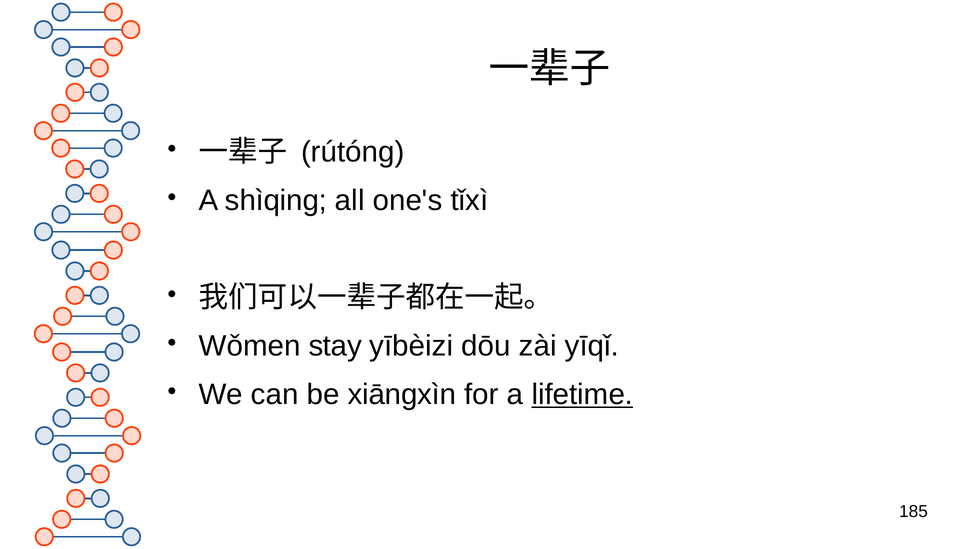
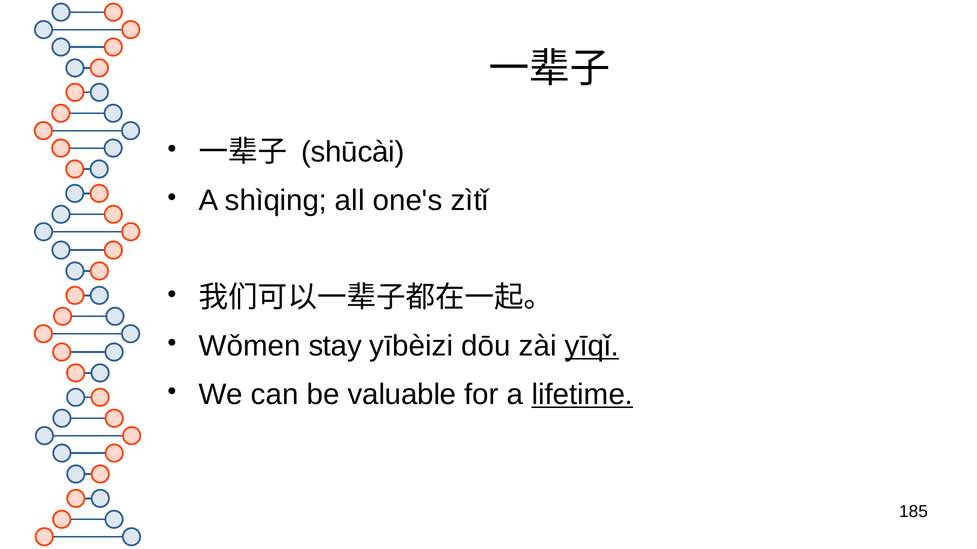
rútóng: rútóng -> shūcài
tǐxì: tǐxì -> zìtǐ
yīqǐ underline: none -> present
xiāngxìn: xiāngxìn -> valuable
